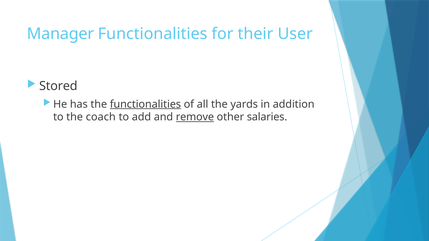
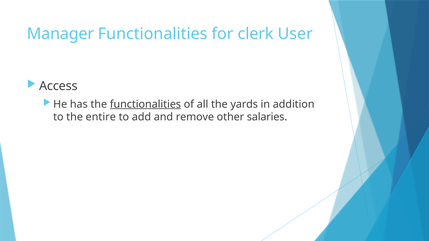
their: their -> clerk
Stored: Stored -> Access
coach: coach -> entire
remove underline: present -> none
